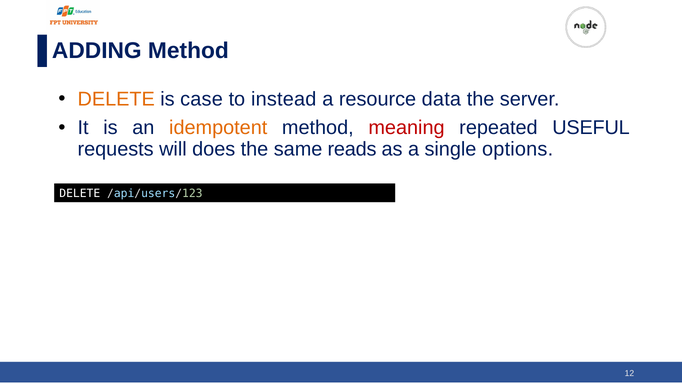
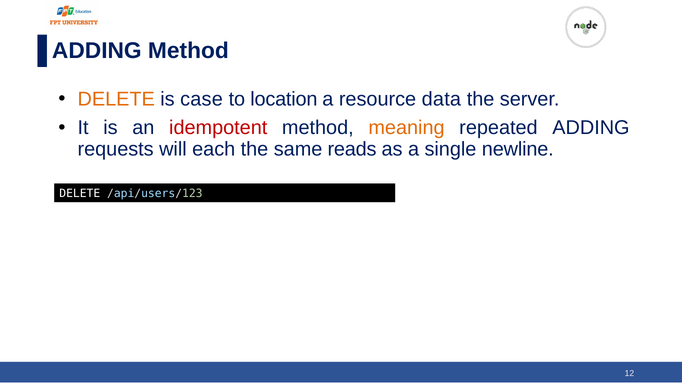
instead: instead -> location
idempotent colour: orange -> red
meaning colour: red -> orange
repeated USEFUL: USEFUL -> ADDING
does: does -> each
options: options -> newline
